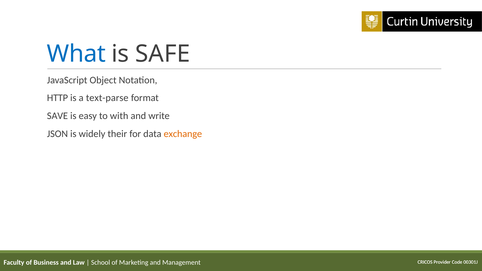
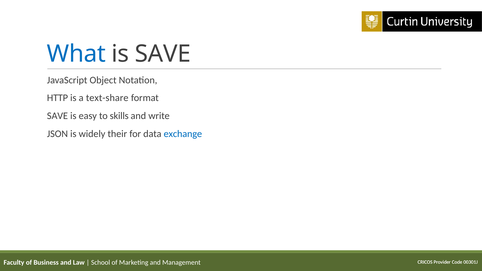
is SAFE: SAFE -> SAVE
text-parse: text-parse -> text-share
with: with -> skills
exchange colour: orange -> blue
